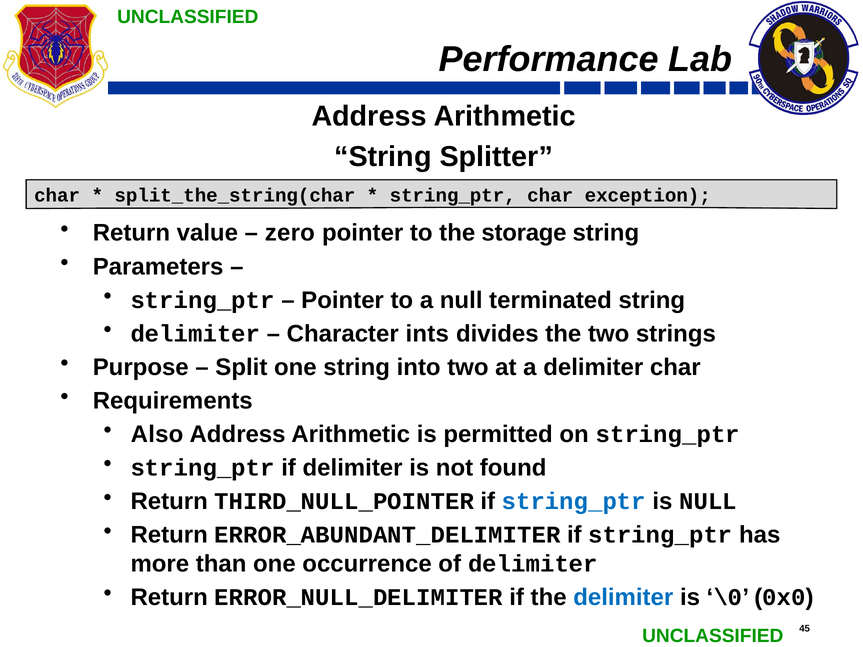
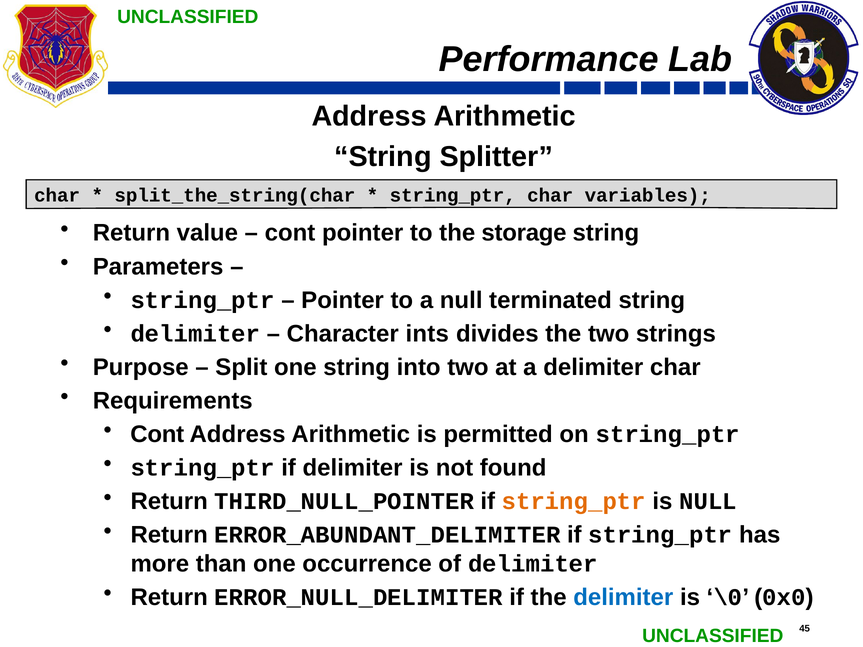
exception: exception -> variables
zero at (290, 233): zero -> cont
Also at (157, 435): Also -> Cont
string_ptr at (574, 502) colour: blue -> orange
